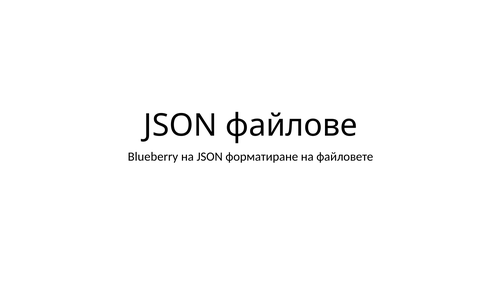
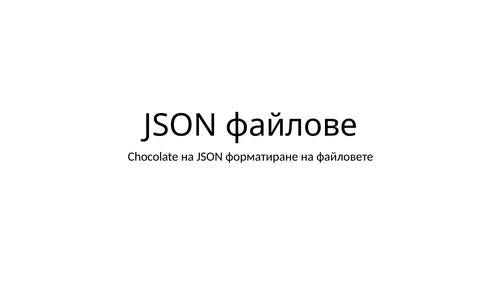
Blueberry: Blueberry -> Chocolate
